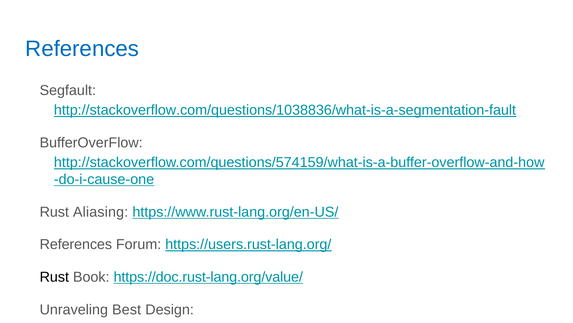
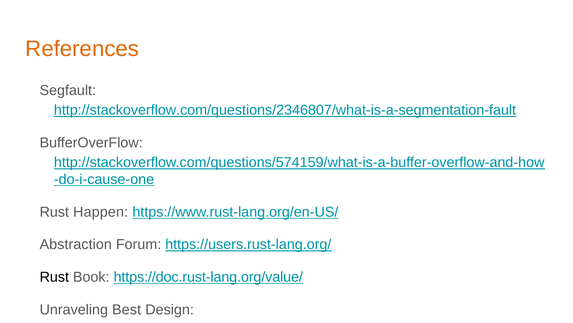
References at (82, 49) colour: blue -> orange
http://stackoverflow.com/questions/1038836/what-is-a-segmentation-fault: http://stackoverflow.com/questions/1038836/what-is-a-segmentation-fault -> http://stackoverflow.com/questions/2346807/what-is-a-segmentation-fault
Aliasing: Aliasing -> Happen
References at (76, 244): References -> Abstraction
